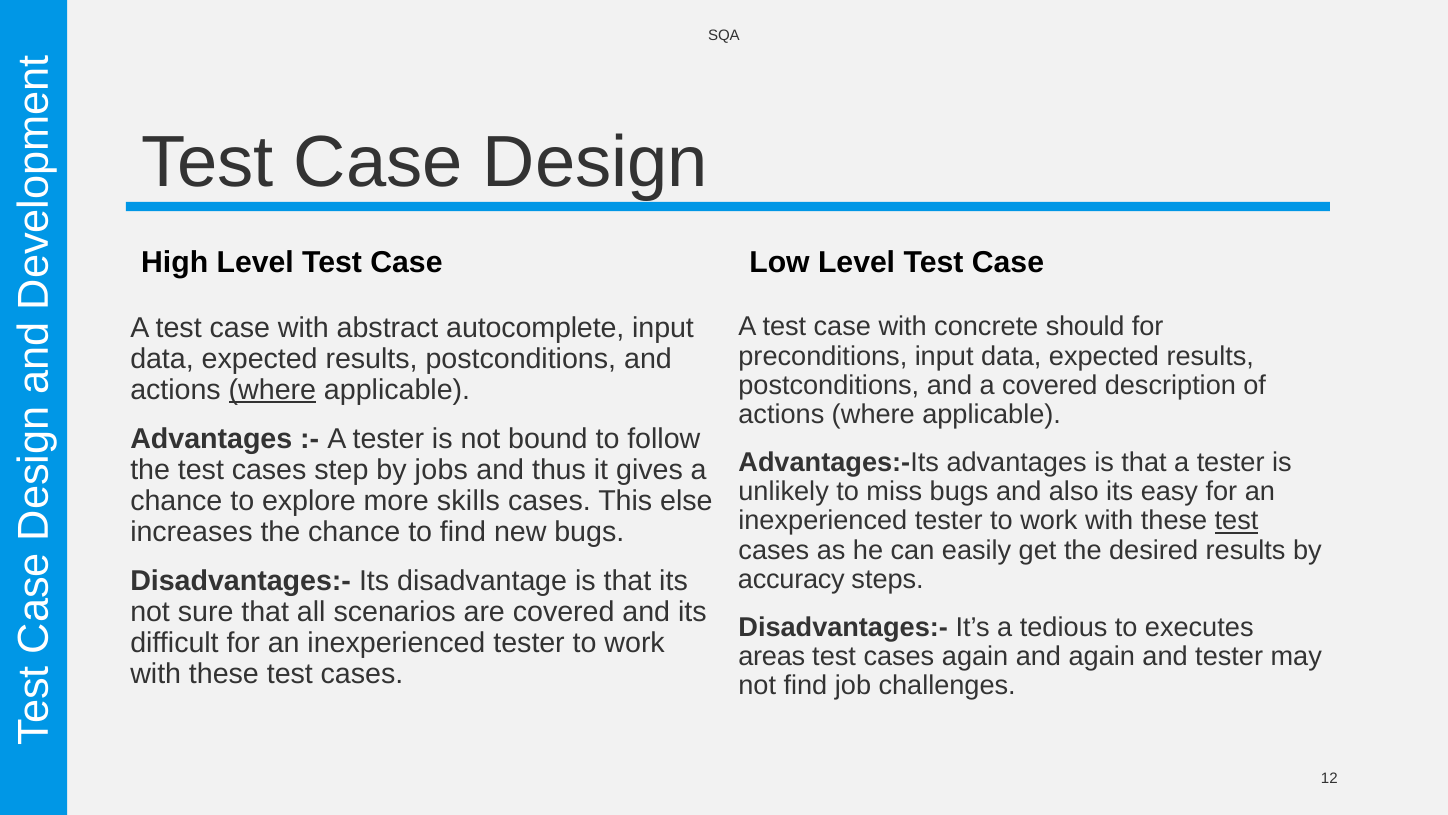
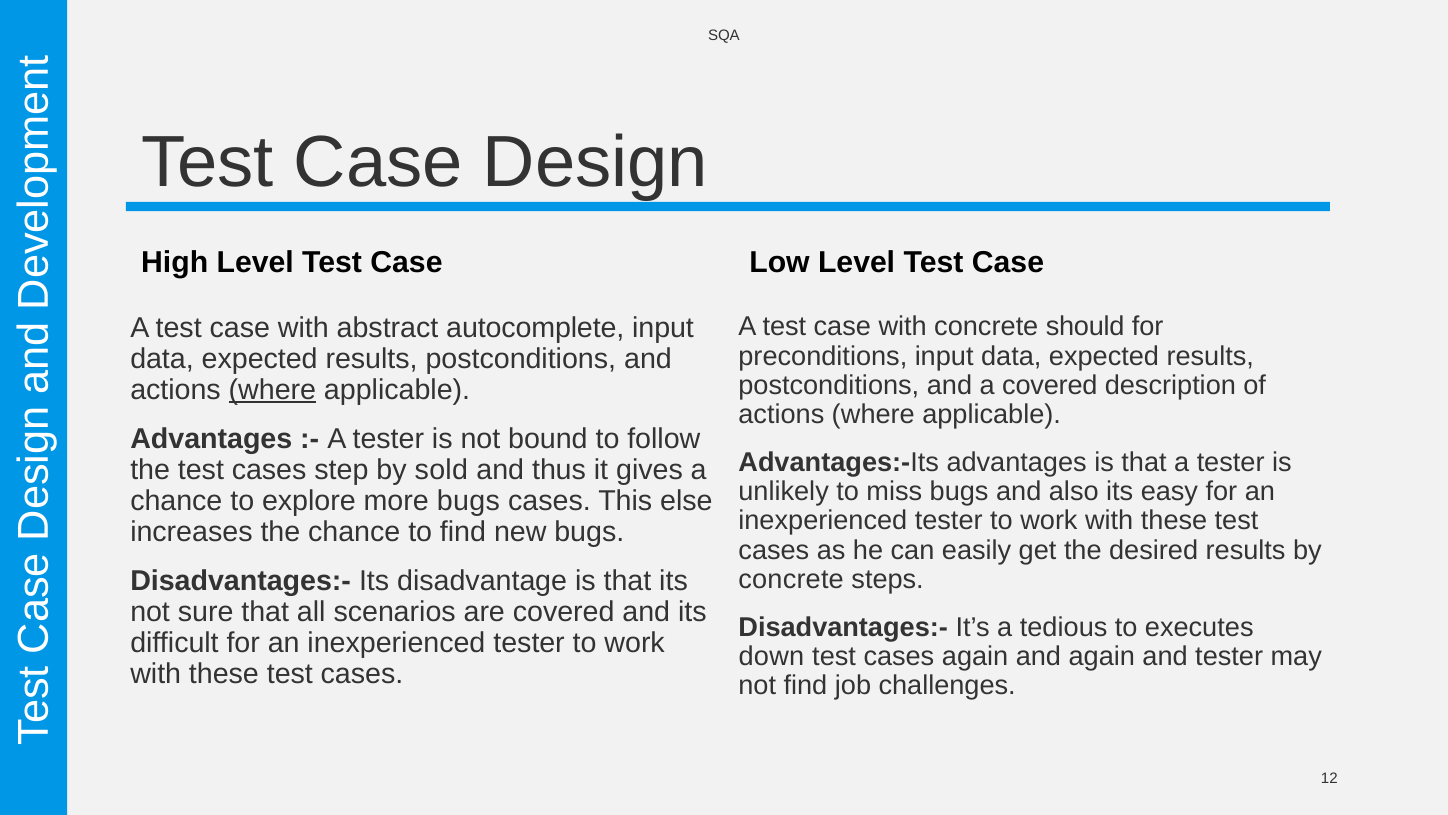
jobs: jobs -> sold
more skills: skills -> bugs
test at (1237, 521) underline: present -> none
accuracy at (791, 579): accuracy -> concrete
areas: areas -> down
